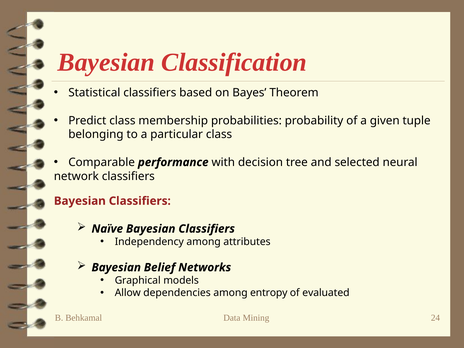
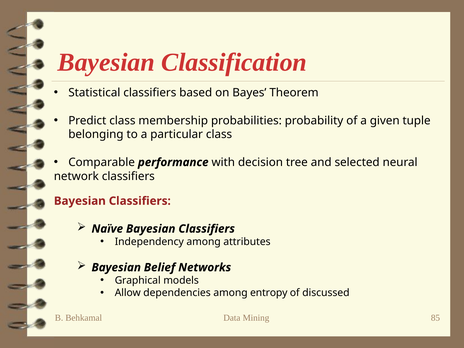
evaluated: evaluated -> discussed
24: 24 -> 85
